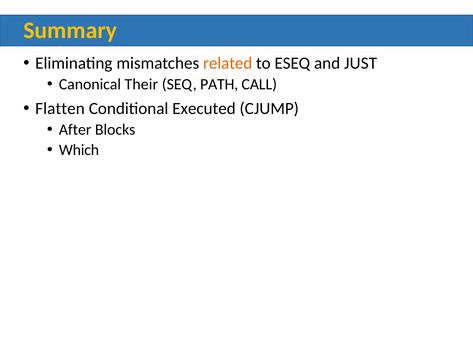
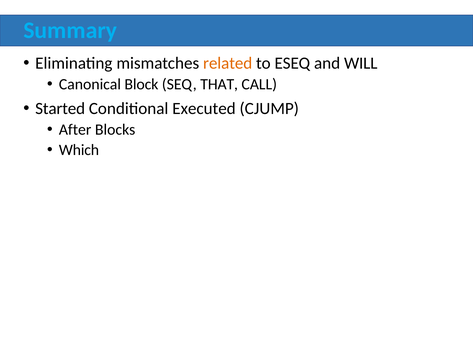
Summary colour: yellow -> light blue
JUST: JUST -> WILL
Their: Their -> Block
PATH: PATH -> THAT
Flatten: Flatten -> Started
